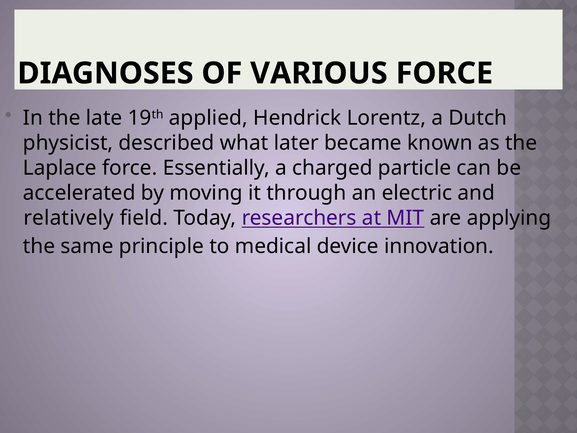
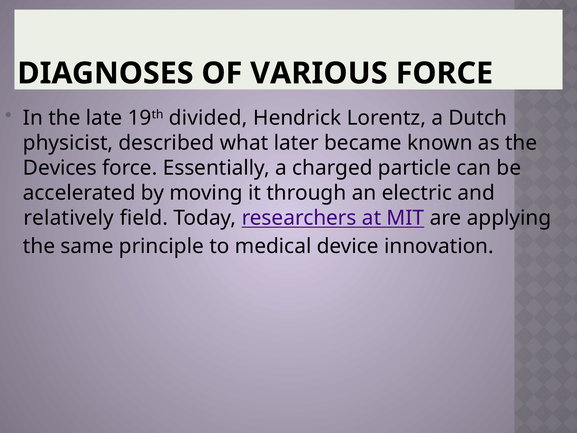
applied: applied -> divided
Laplace: Laplace -> Devices
